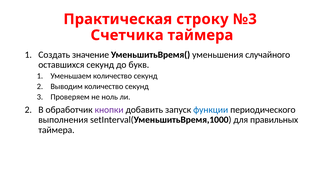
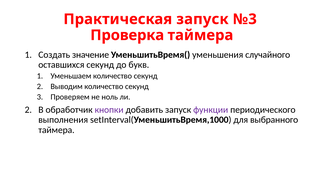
Практическая строку: строку -> запуск
Счетчика: Счетчика -> Проверка
функции colour: blue -> purple
правильных: правильных -> выбранного
